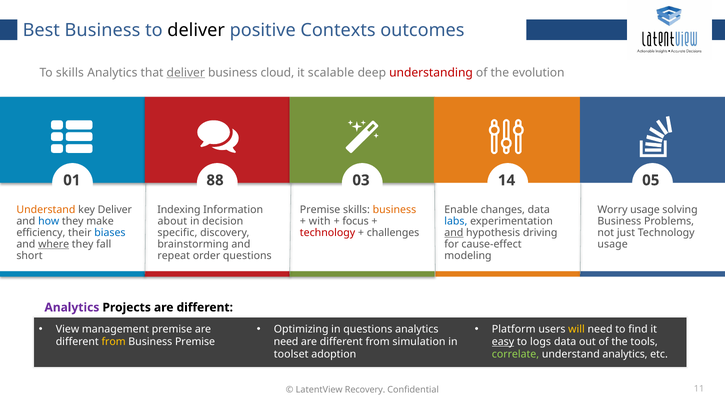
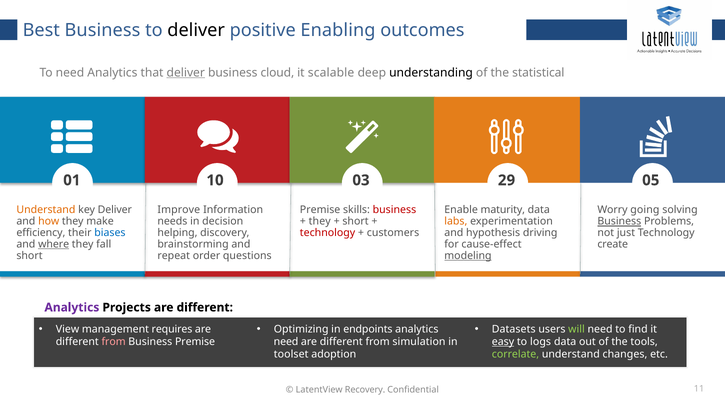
Contexts: Contexts -> Enabling
To skills: skills -> need
understanding colour: red -> black
evolution: evolution -> statistical
88: 88 -> 10
14: 14 -> 29
Indexing: Indexing -> Improve
business at (394, 210) colour: orange -> red
changes: changes -> maturity
Worry usage: usage -> going
how colour: blue -> orange
about: about -> needs
with at (320, 221): with -> they
focus at (356, 221): focus -> short
labs colour: blue -> orange
Business at (619, 221) underline: none -> present
specific: specific -> helping
challenges: challenges -> customers
and at (454, 233) underline: present -> none
usage at (613, 244): usage -> create
modeling underline: none -> present
management premise: premise -> requires
in questions: questions -> endpoints
Platform: Platform -> Datasets
will colour: yellow -> light green
from at (114, 342) colour: yellow -> pink
understand analytics: analytics -> changes
